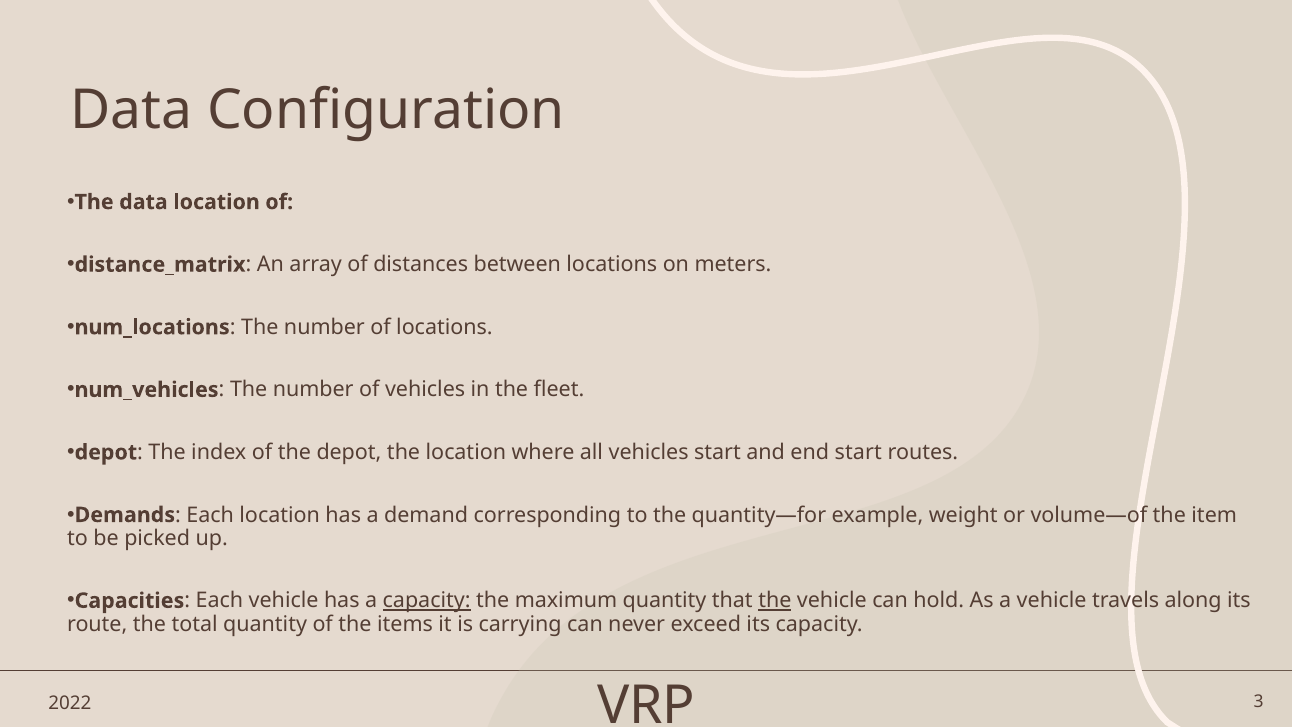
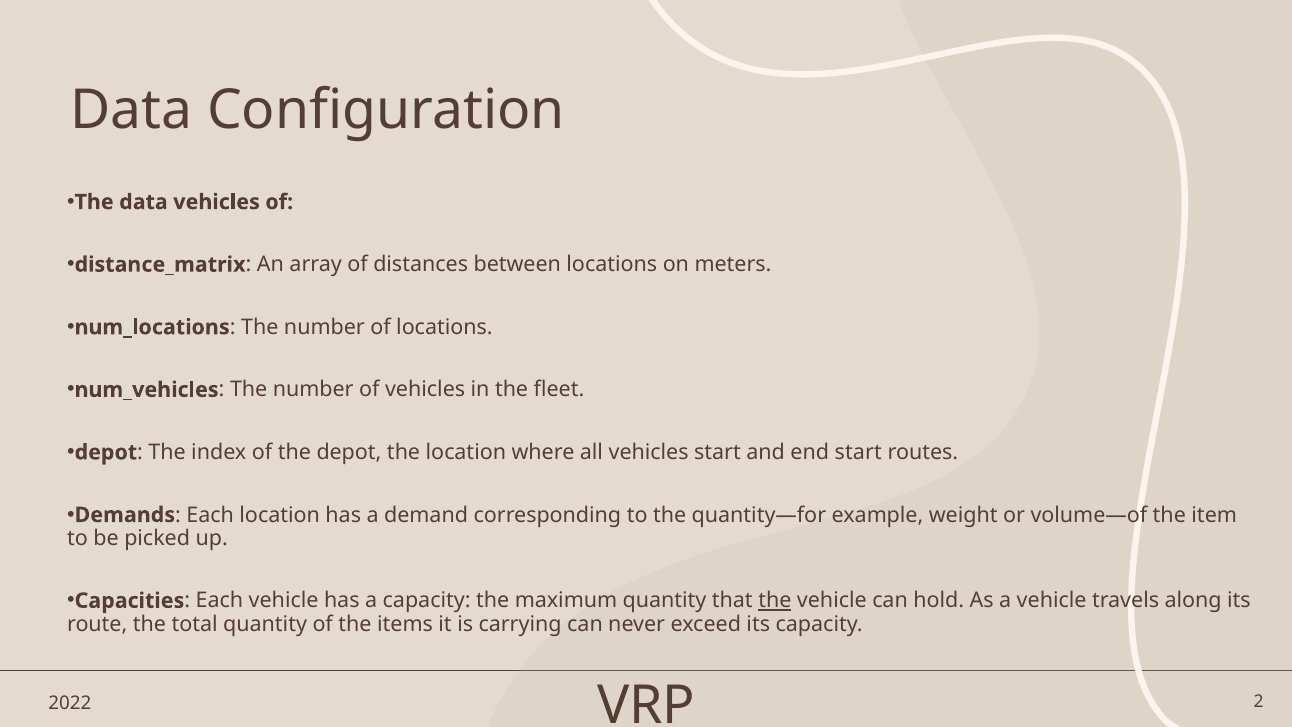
data location: location -> vehicles
capacity at (427, 601) underline: present -> none
3: 3 -> 2
